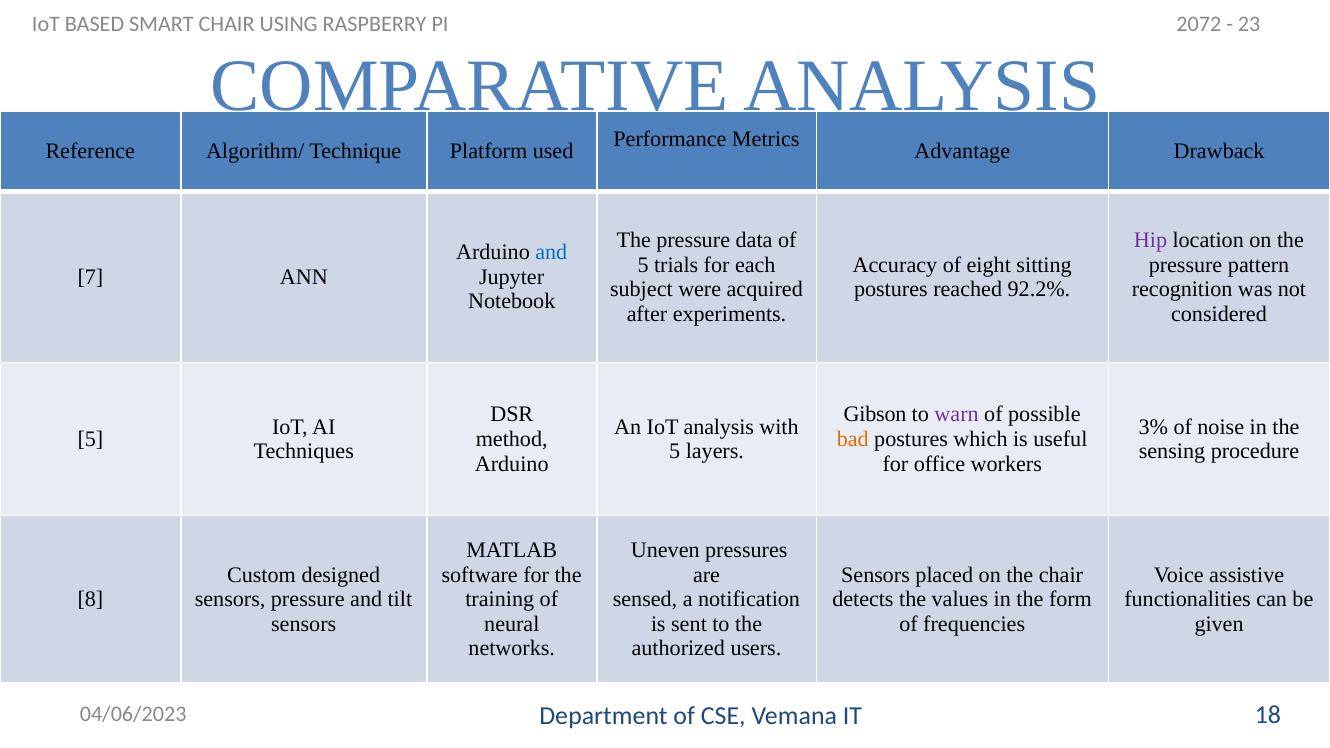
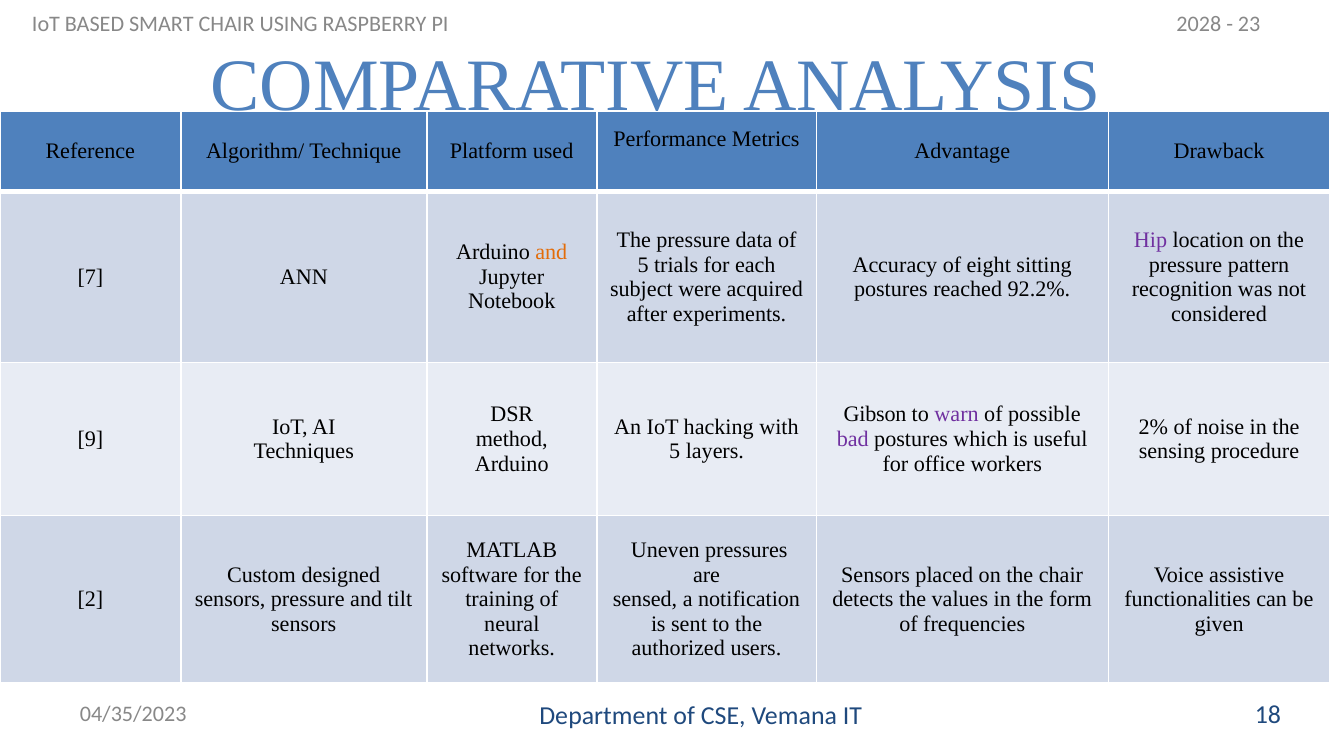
2072: 2072 -> 2028
and at (551, 252) colour: blue -> orange
IoT analysis: analysis -> hacking
3%: 3% -> 2%
5 at (90, 439): 5 -> 9
bad colour: orange -> purple
8: 8 -> 2
04/06/2023: 04/06/2023 -> 04/35/2023
